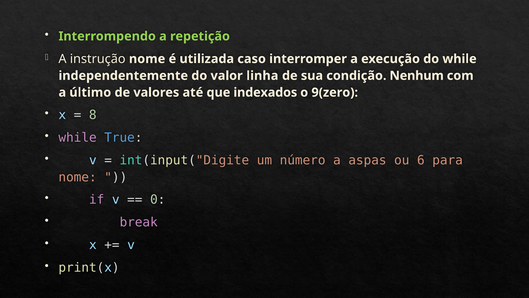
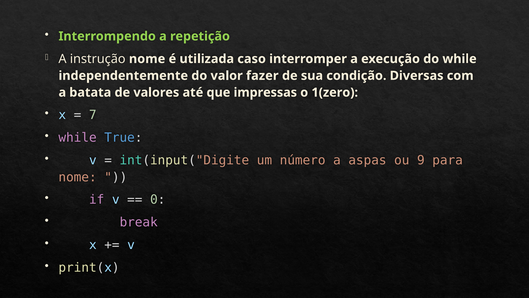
linha: linha -> fazer
Nenhum: Nenhum -> Diversas
último: último -> batata
indexados: indexados -> impressas
9(zero: 9(zero -> 1(zero
8: 8 -> 7
6: 6 -> 9
